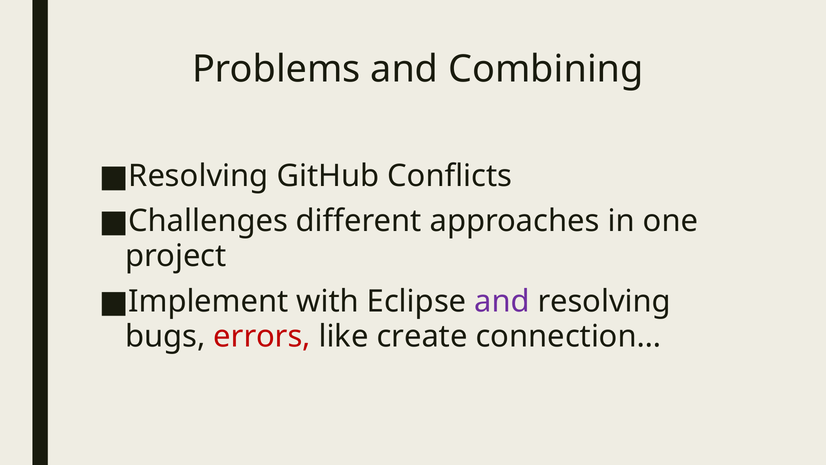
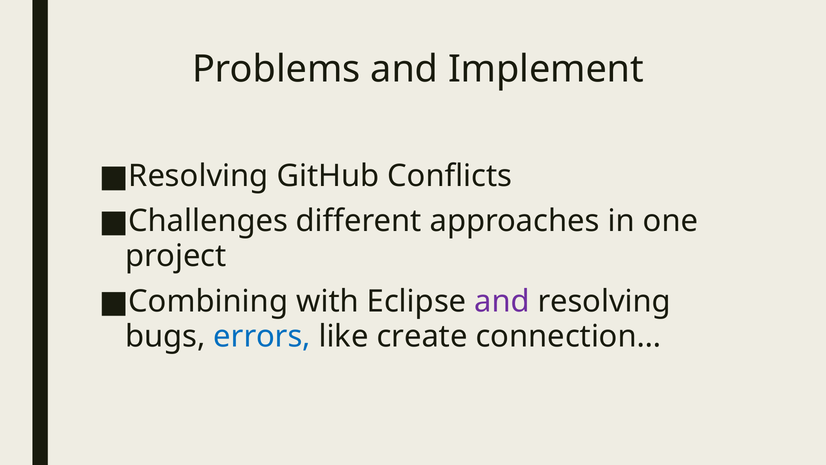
Combining: Combining -> Implement
Implement: Implement -> Combining
errors colour: red -> blue
